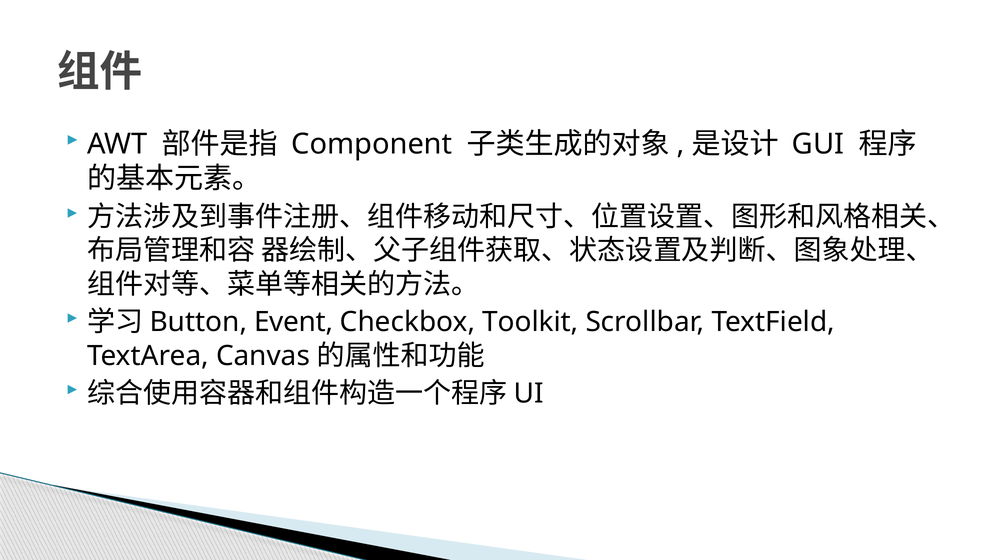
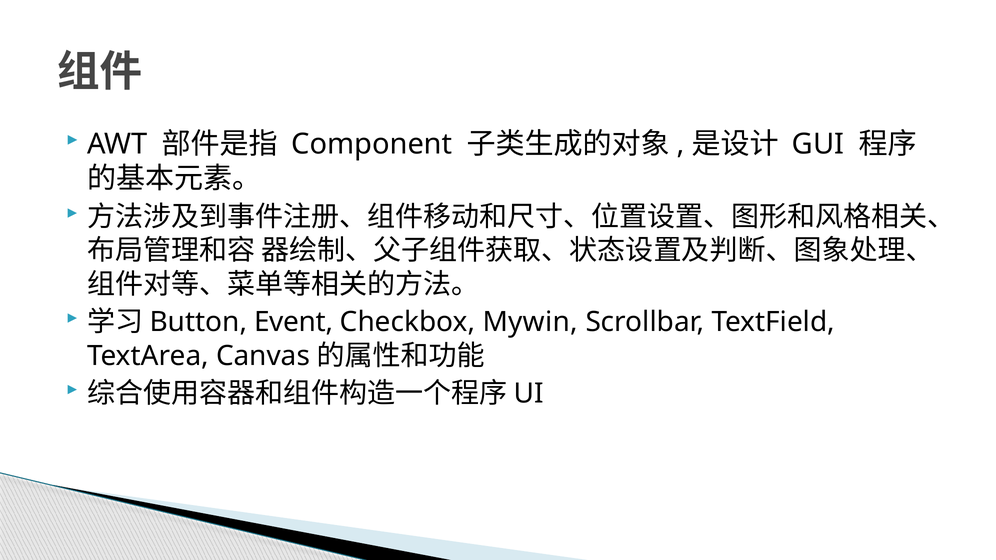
Toolkit: Toolkit -> Mywin
